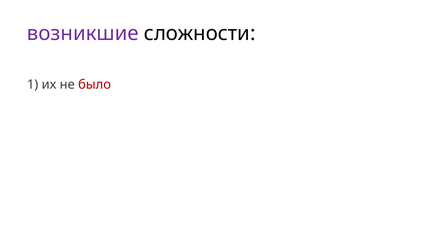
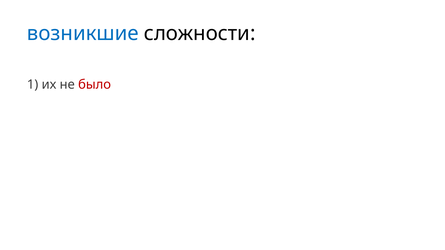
возникшие colour: purple -> blue
